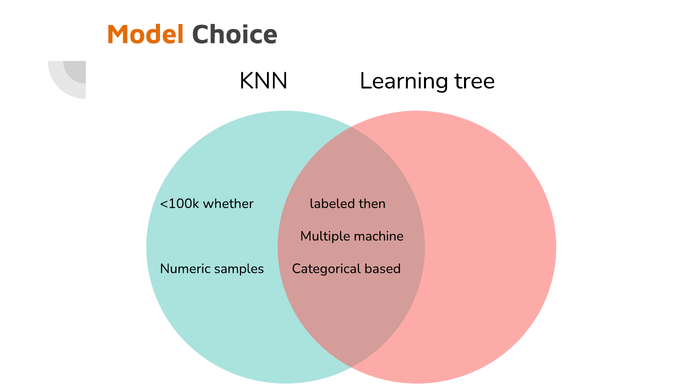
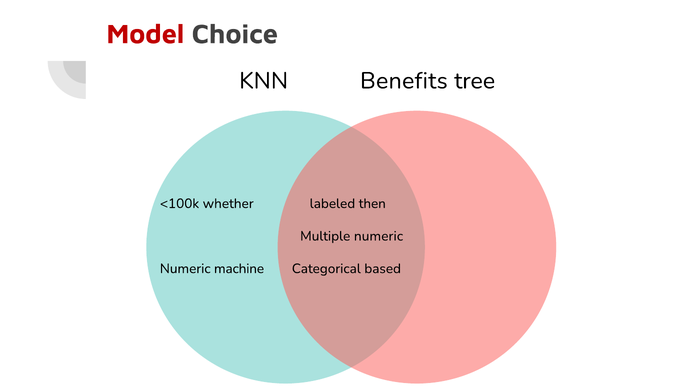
Model colour: orange -> red
Learning: Learning -> Benefits
Multiple machine: machine -> numeric
samples: samples -> machine
